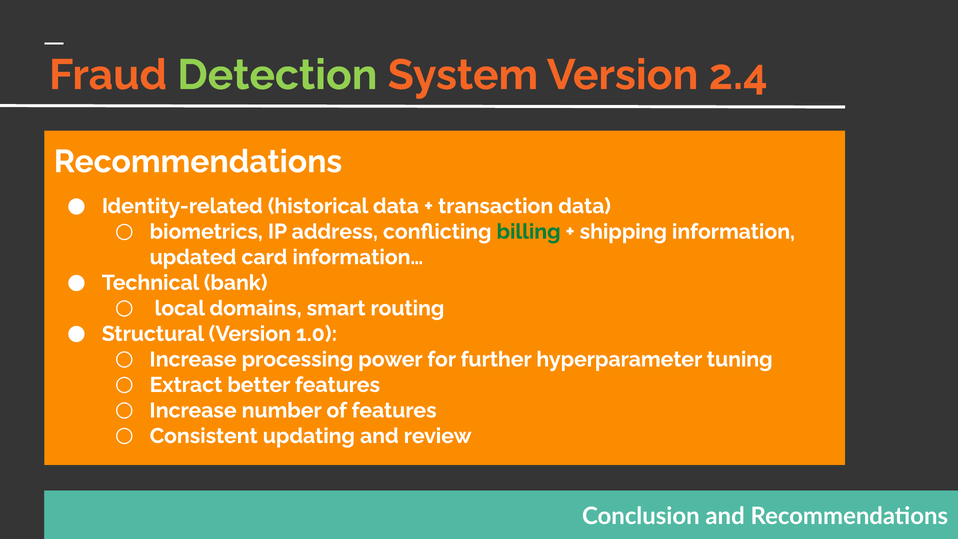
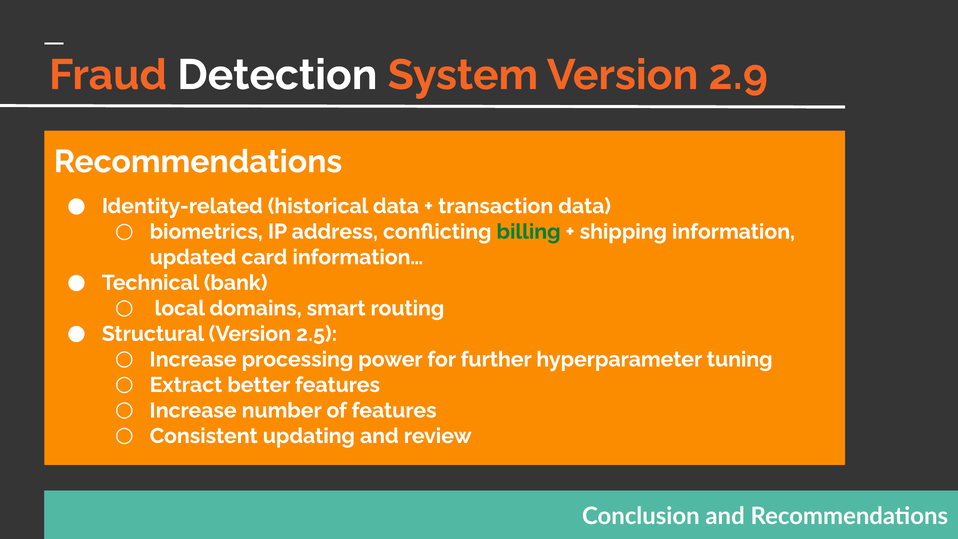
Detection colour: light green -> white
2.4: 2.4 -> 2.9
1.0: 1.0 -> 2.5
